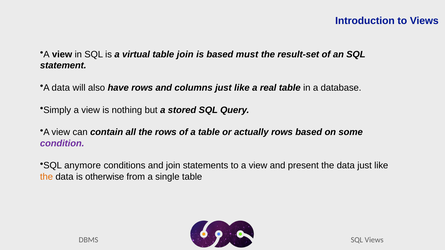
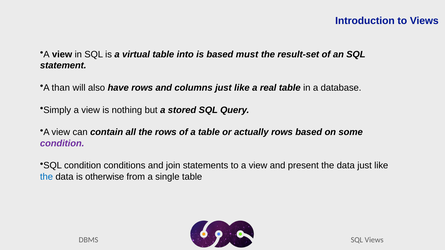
table join: join -> into
A data: data -> than
SQL anymore: anymore -> condition
the at (47, 177) colour: orange -> blue
